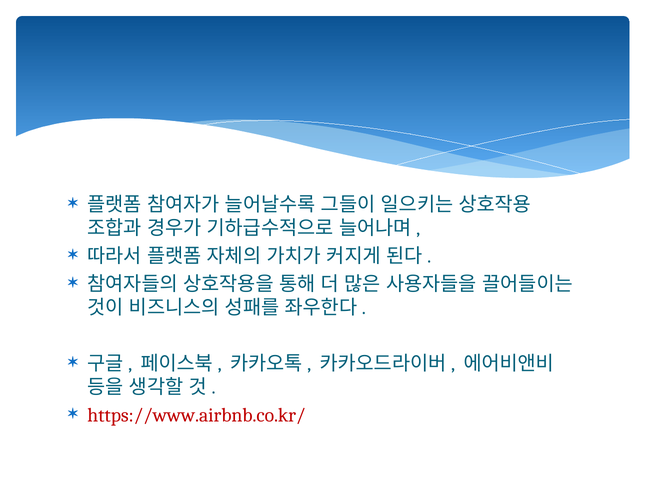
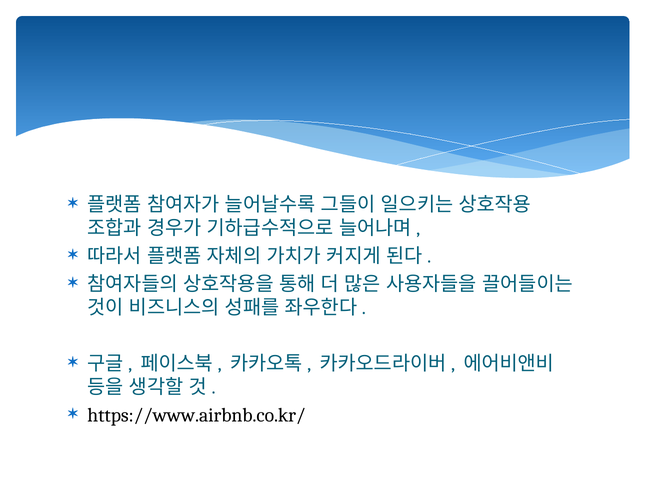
https://www.airbnb.co.kr/ colour: red -> black
